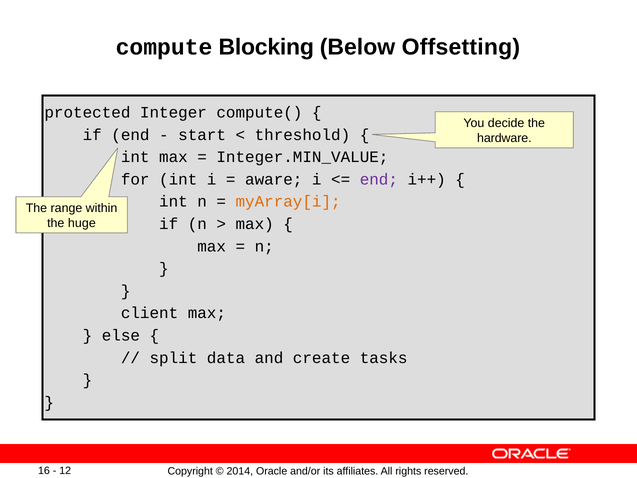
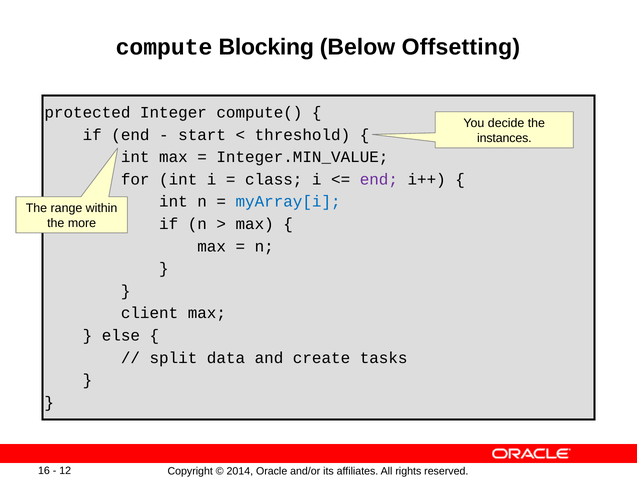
hardware: hardware -> instances
aware: aware -> class
myArray[i colour: orange -> blue
huge: huge -> more
